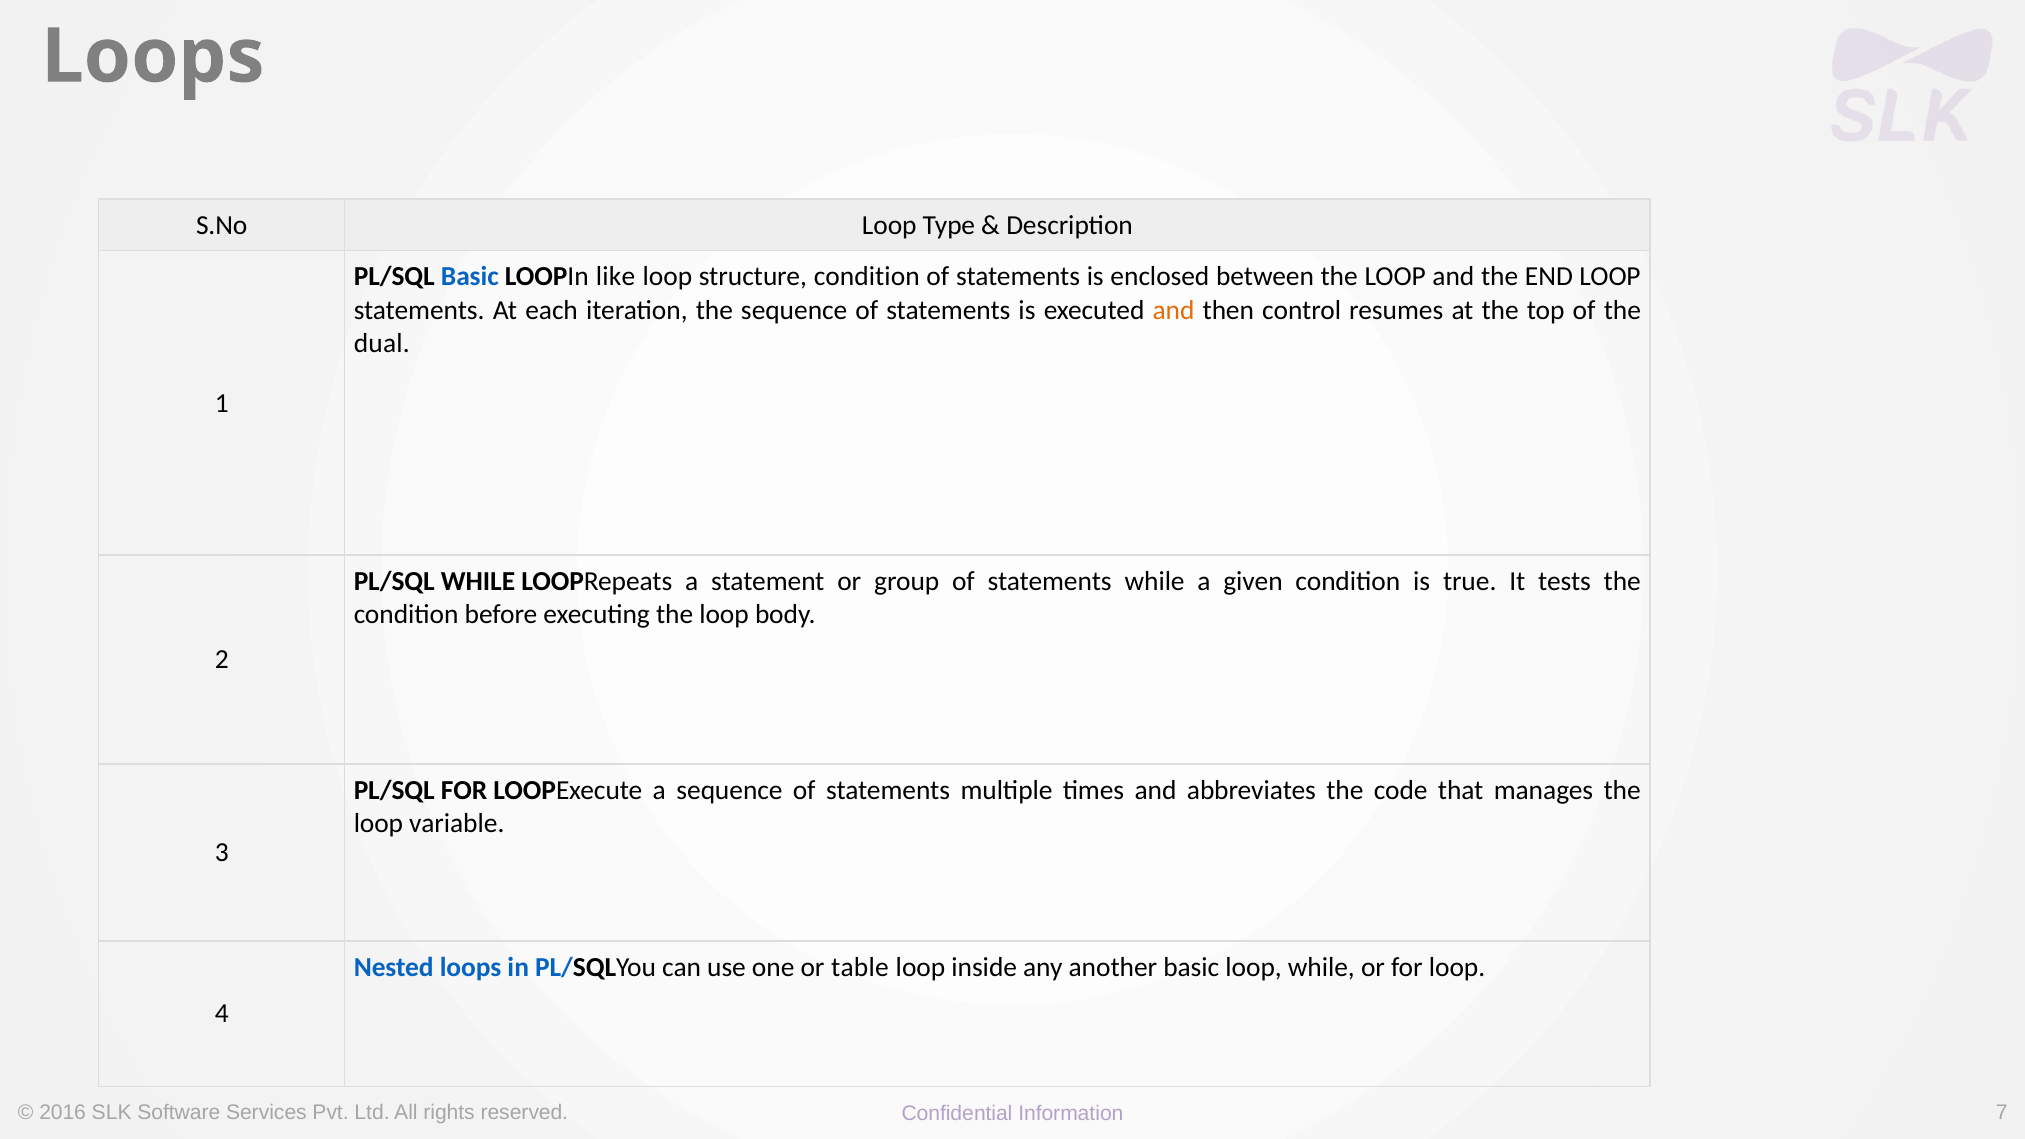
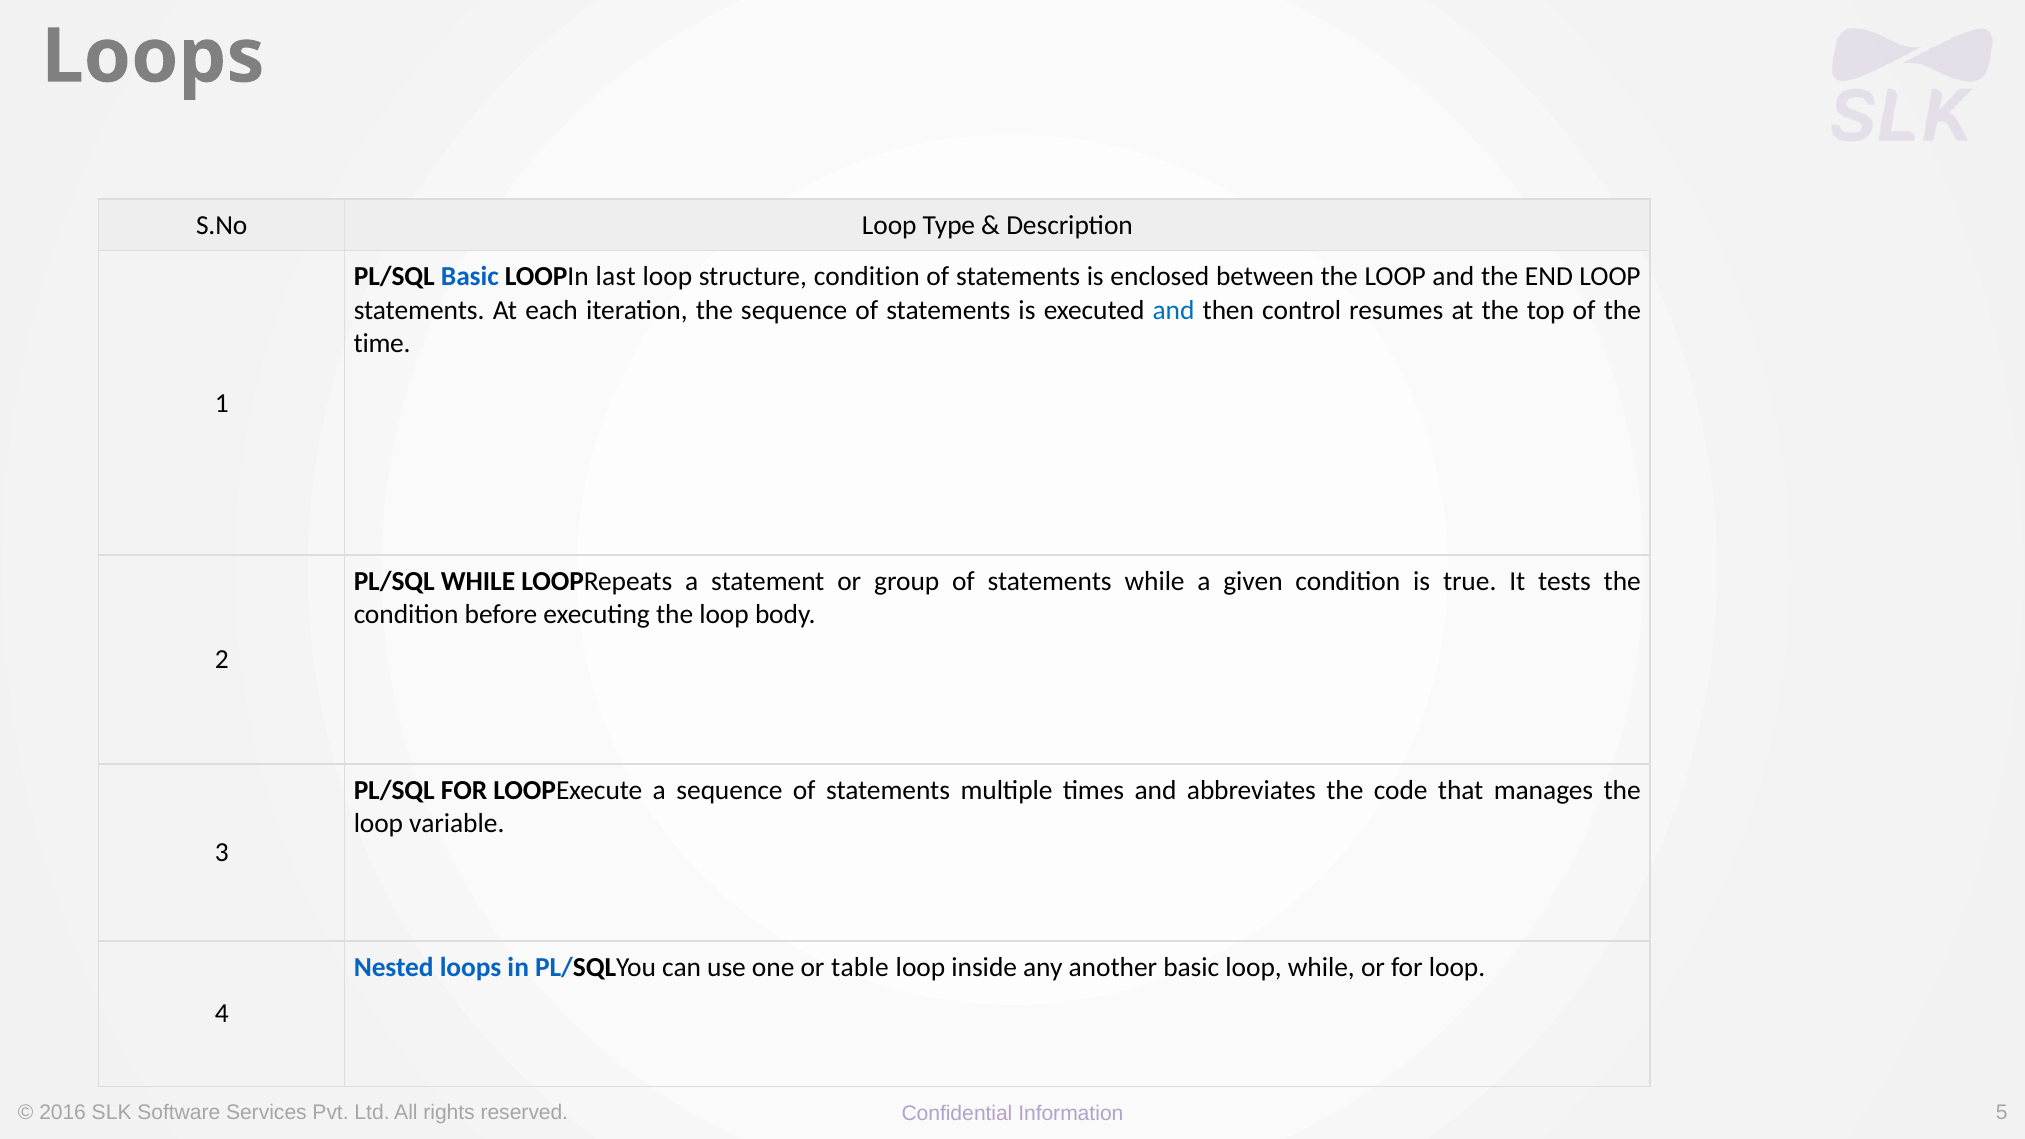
like: like -> last
and at (1174, 310) colour: orange -> blue
dual: dual -> time
7: 7 -> 5
